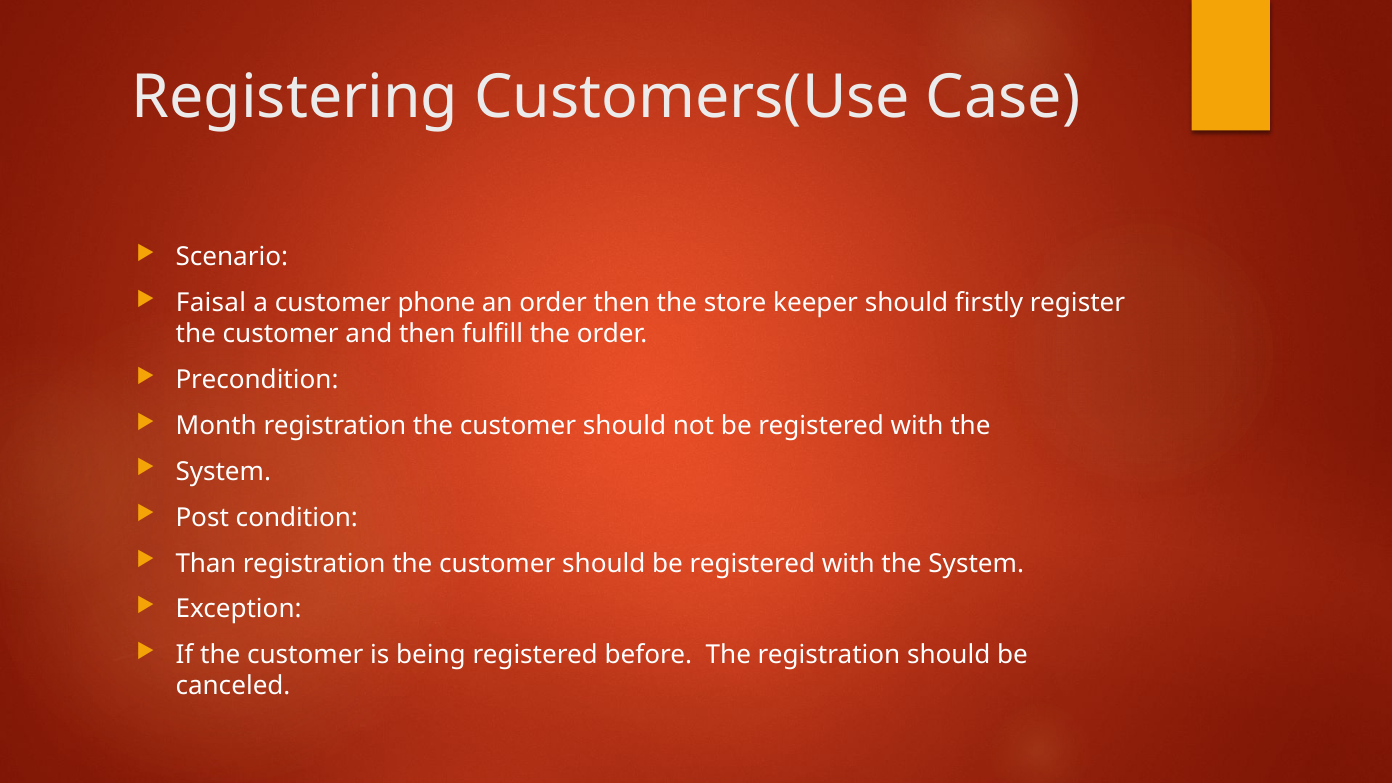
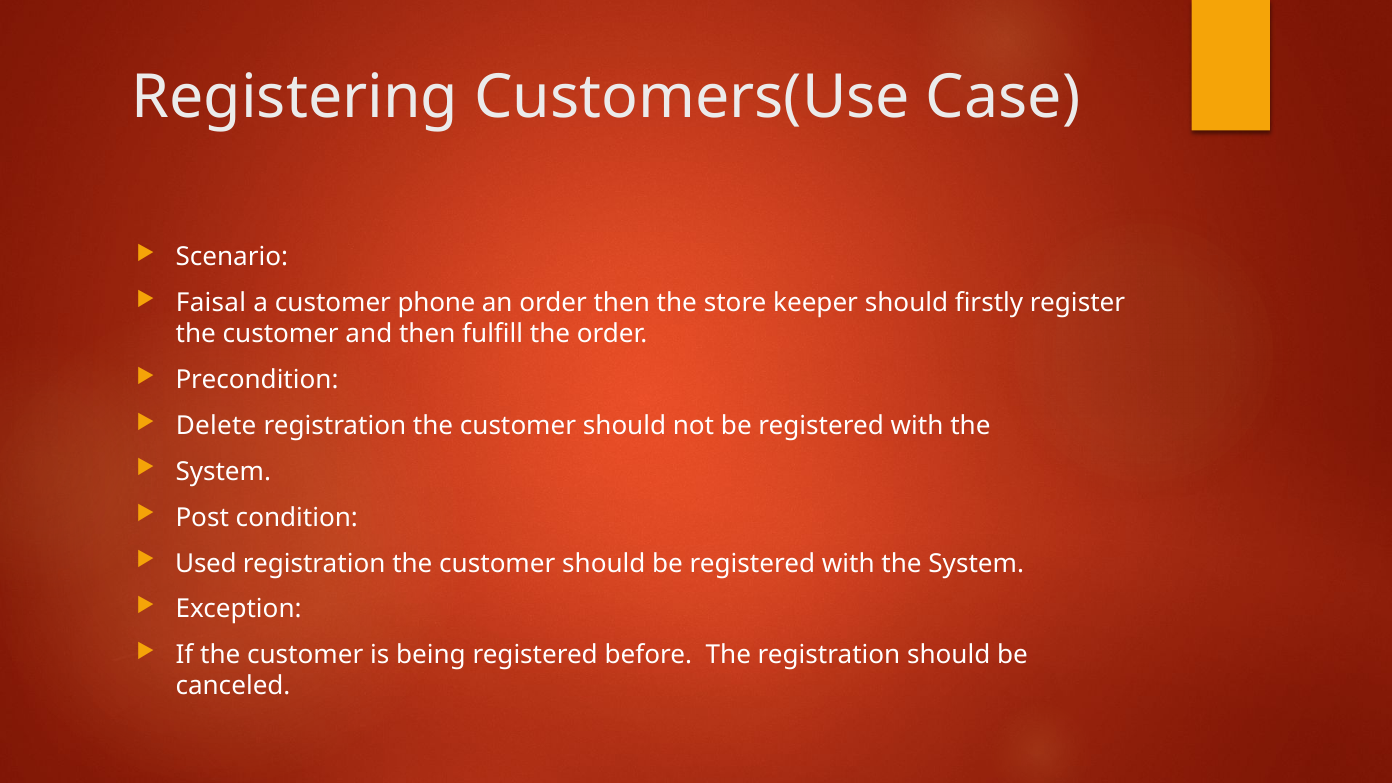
Month: Month -> Delete
Than: Than -> Used
